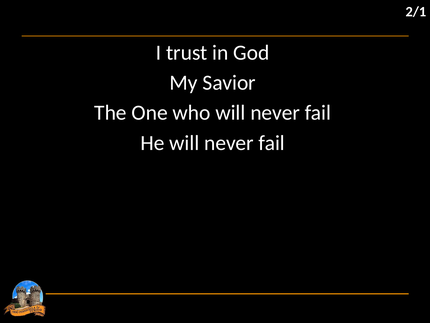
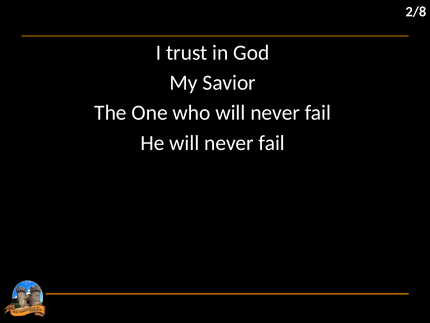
2/1: 2/1 -> 2/8
